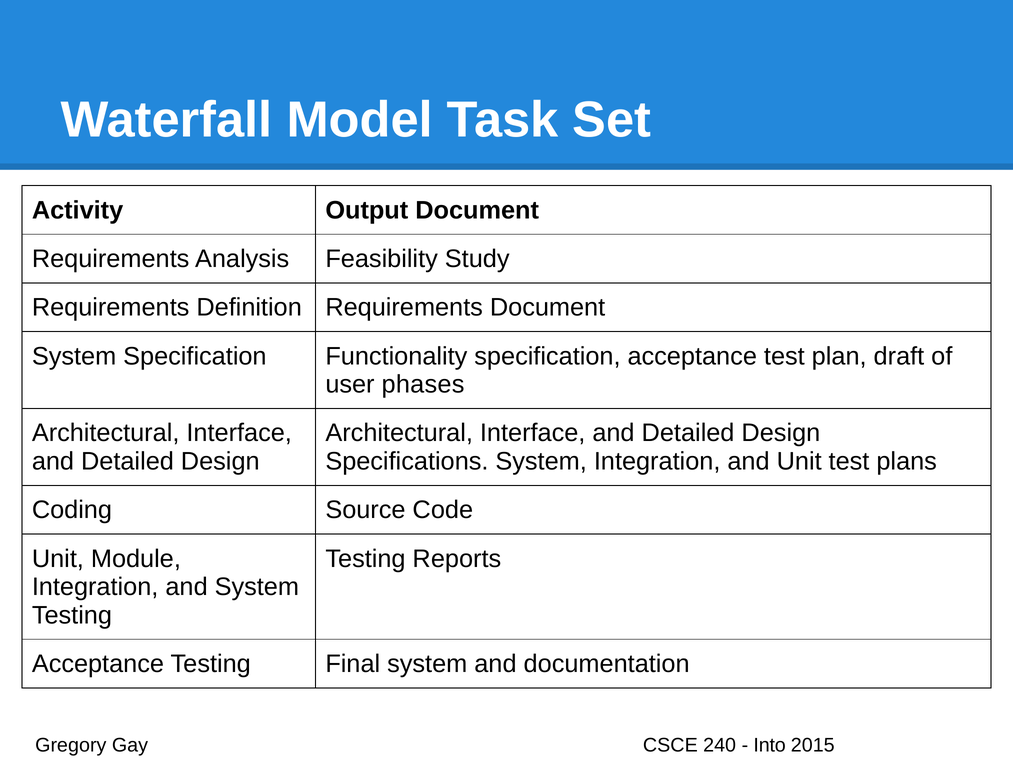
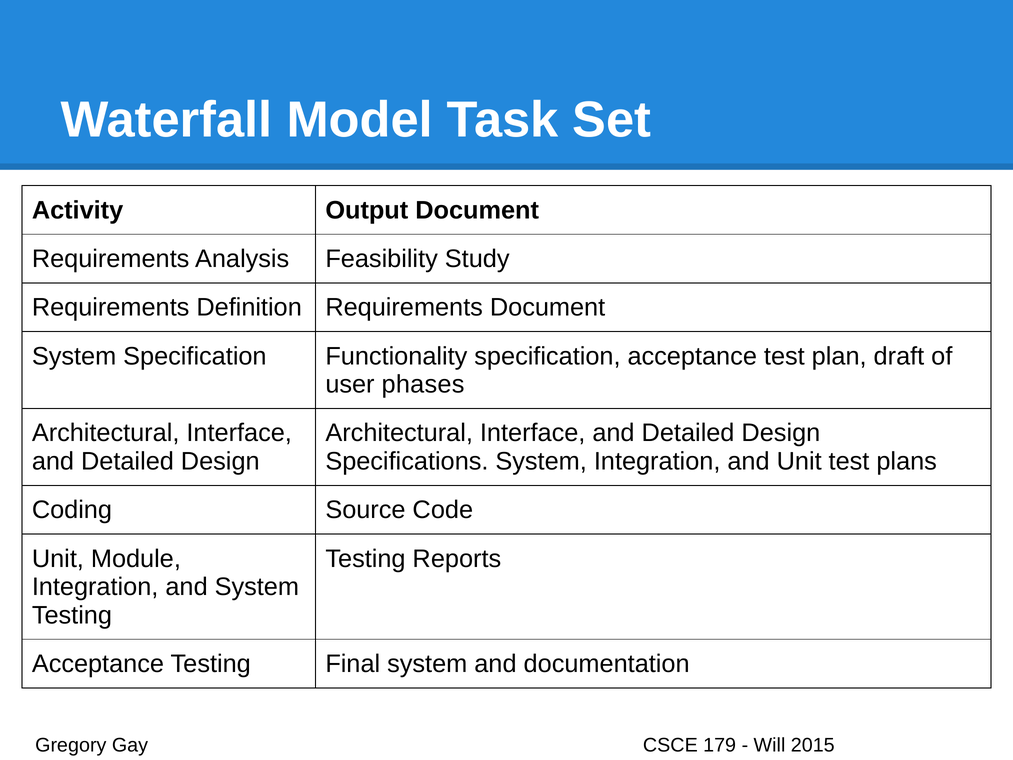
240: 240 -> 179
Into: Into -> Will
